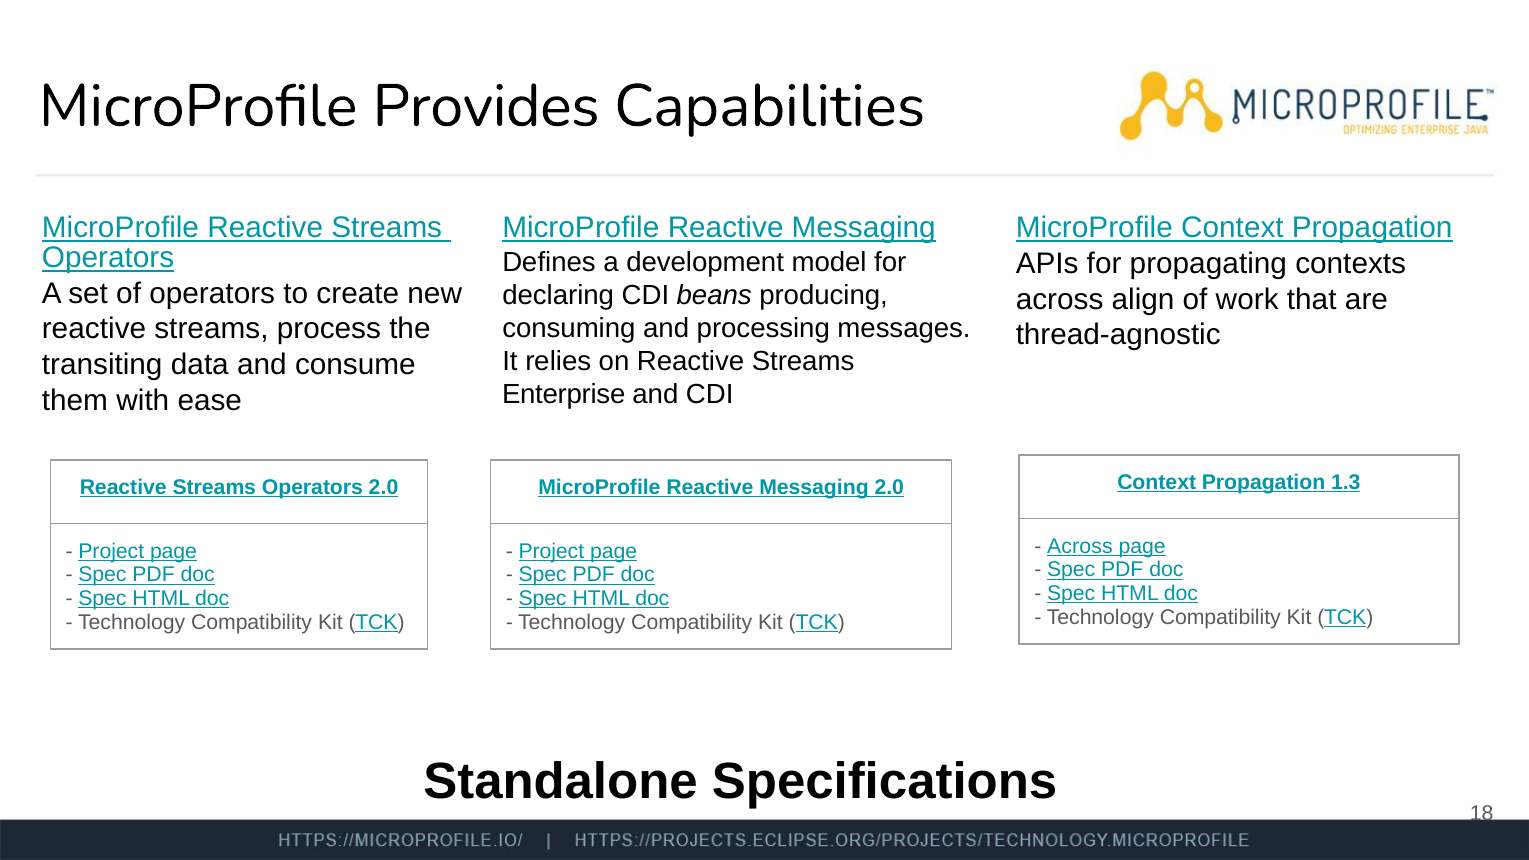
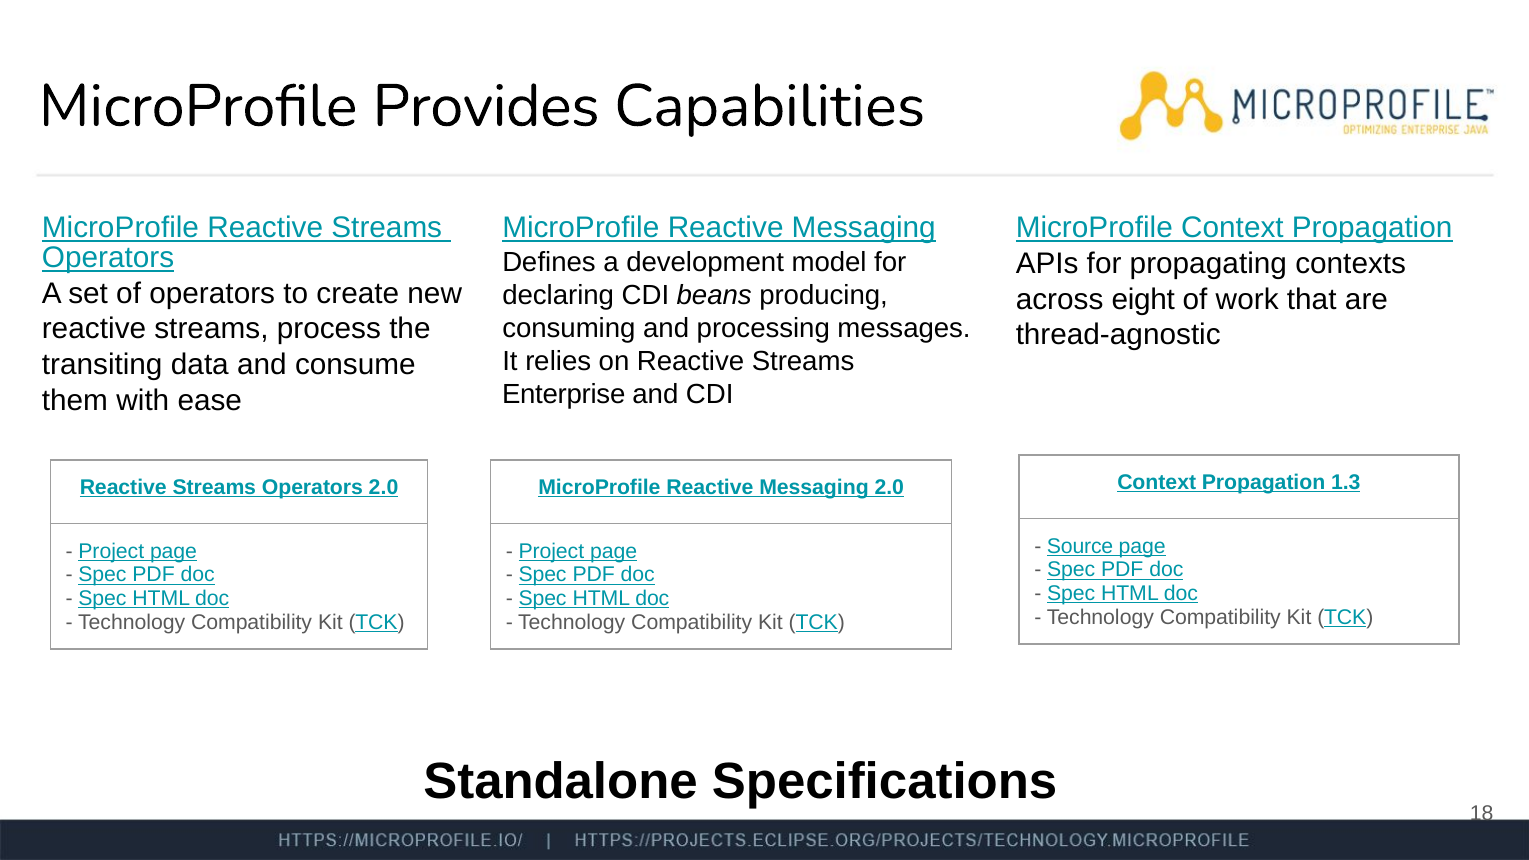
align: align -> eight
Across at (1080, 546): Across -> Source
